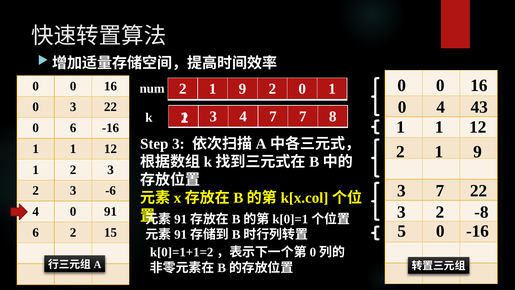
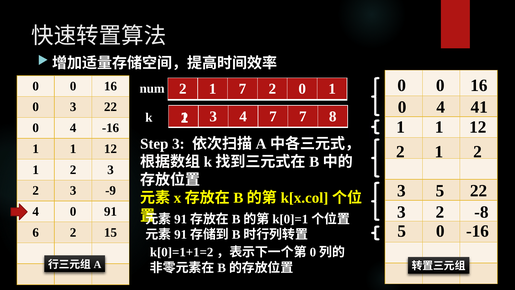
9 at (242, 89): 9 -> 7
43: 43 -> 41
6 at (73, 128): 6 -> 4
9 at (478, 152): 9 -> 2
3 7: 7 -> 5
-6: -6 -> -9
